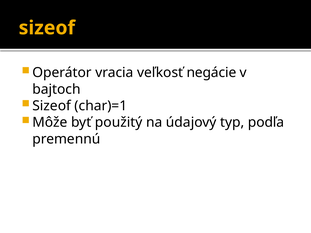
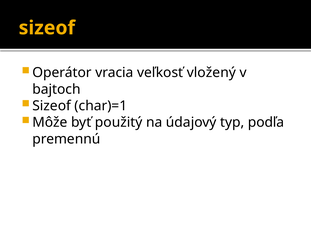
negácie: negácie -> vložený
